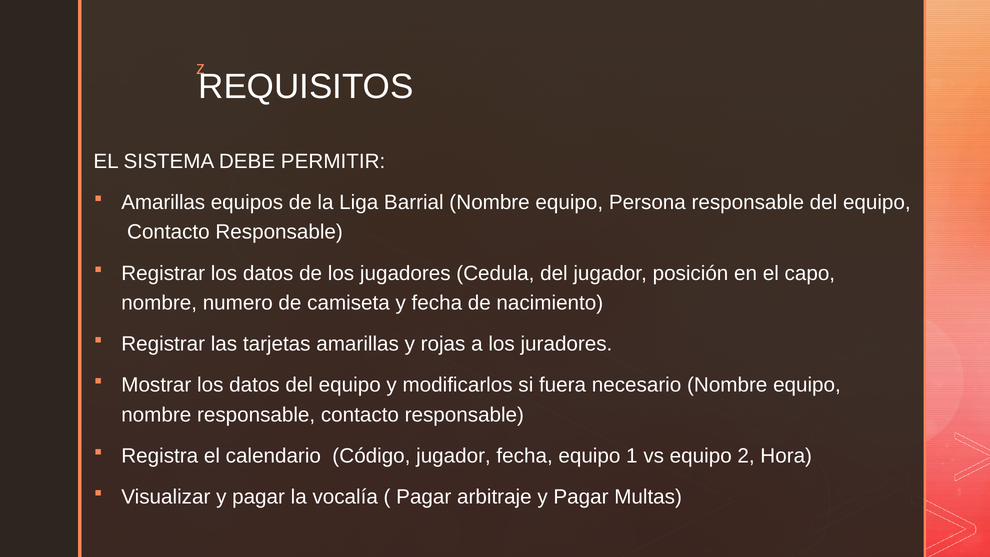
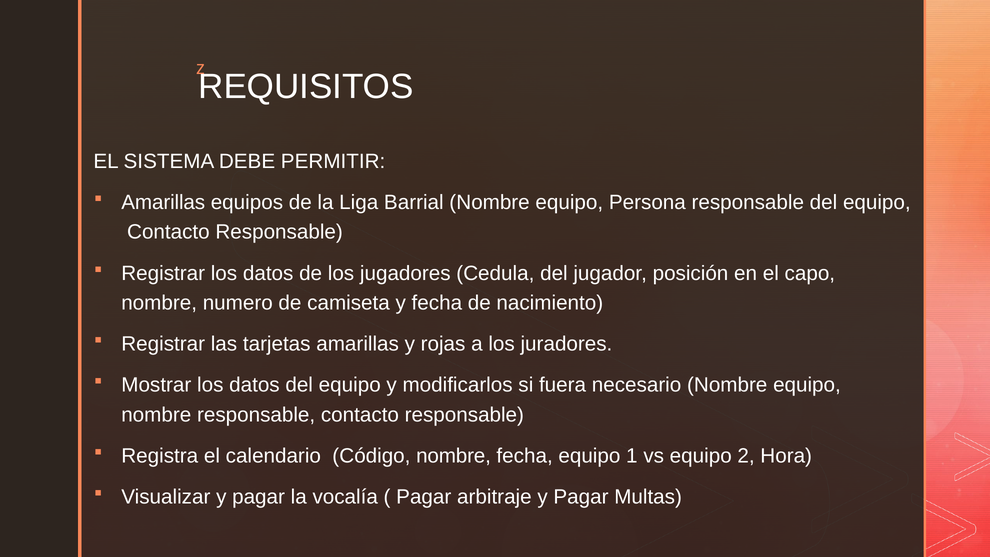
Código jugador: jugador -> nombre
